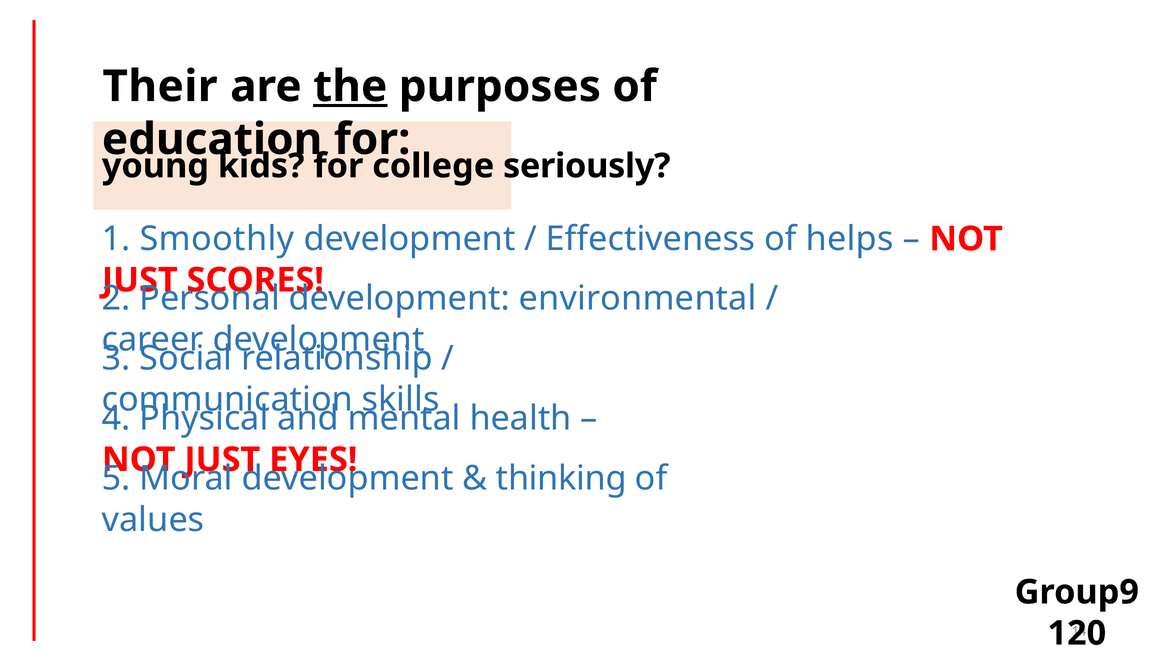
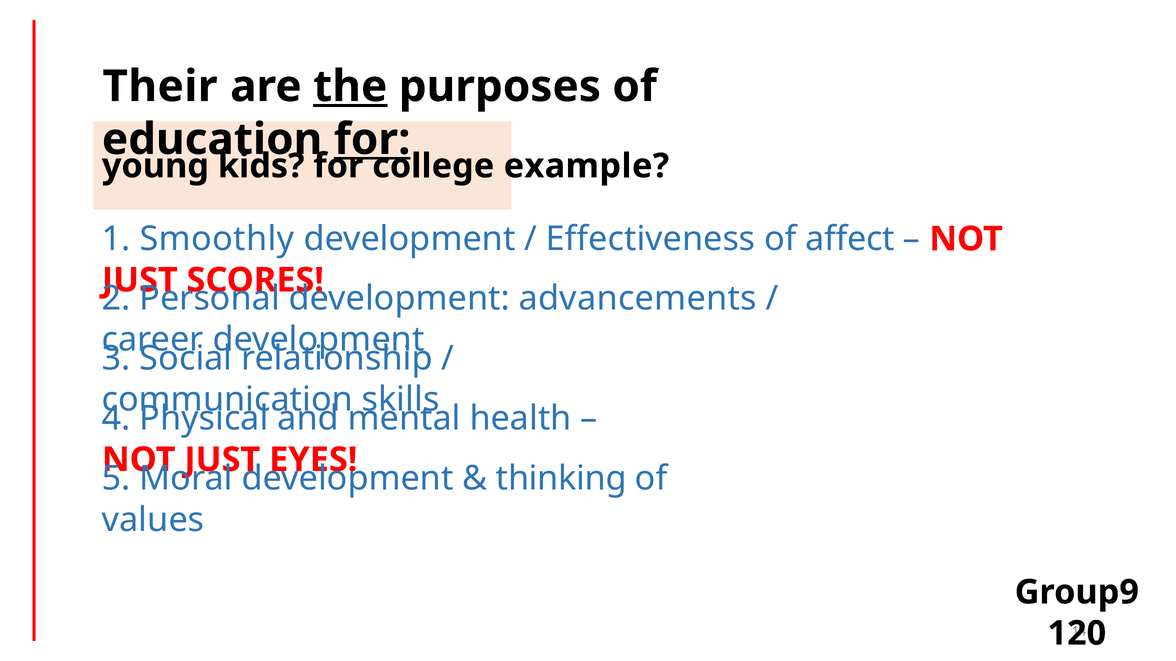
for at (372, 140) underline: none -> present
seriously: seriously -> example
helps: helps -> affect
environmental: environmental -> advancements
